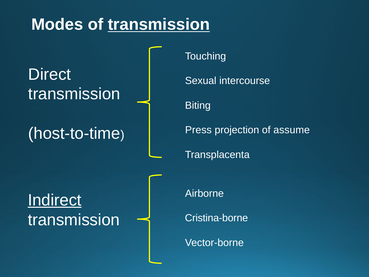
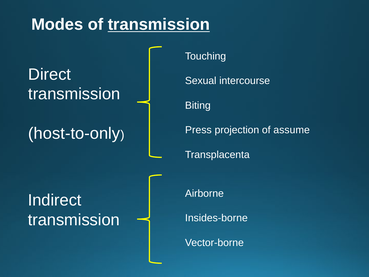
host-to-time: host-to-time -> host-to-only
Indirect underline: present -> none
Cristina-borne: Cristina-borne -> Insides-borne
